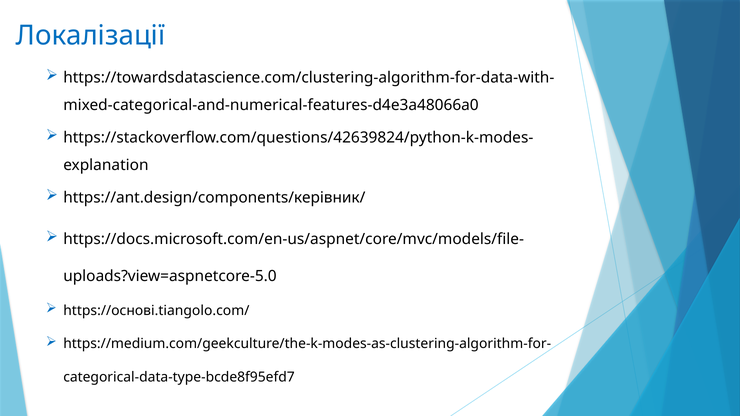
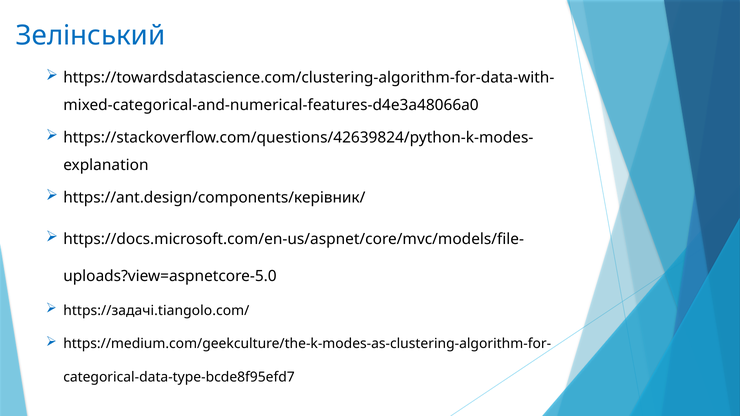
Локалізації: Локалізації -> Зелінський
https://основі.tiangolo.com/: https://основі.tiangolo.com/ -> https://задачі.tiangolo.com/
